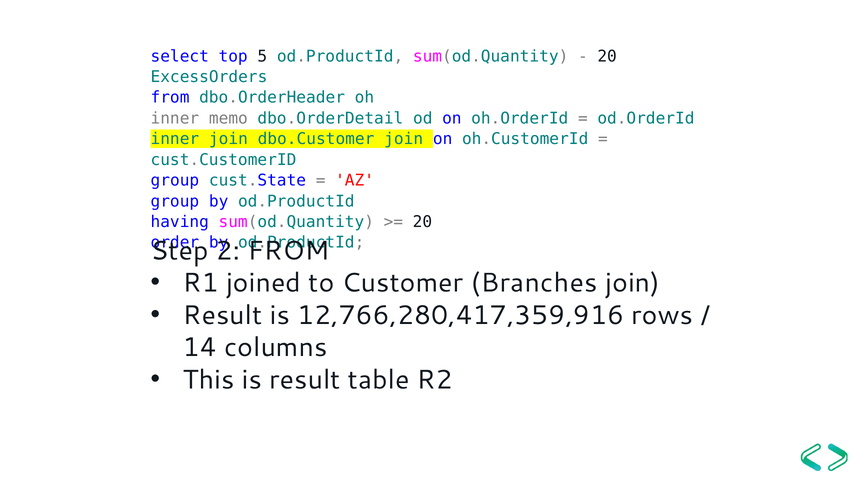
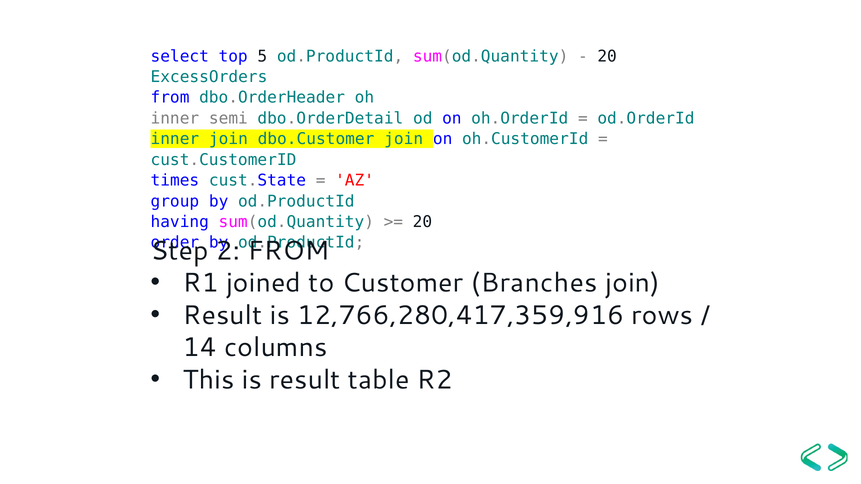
memo: memo -> semi
group at (175, 181): group -> times
